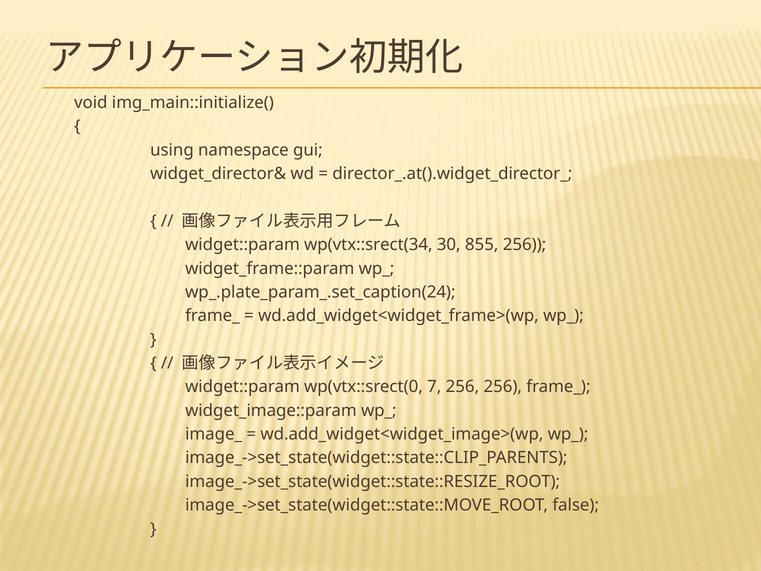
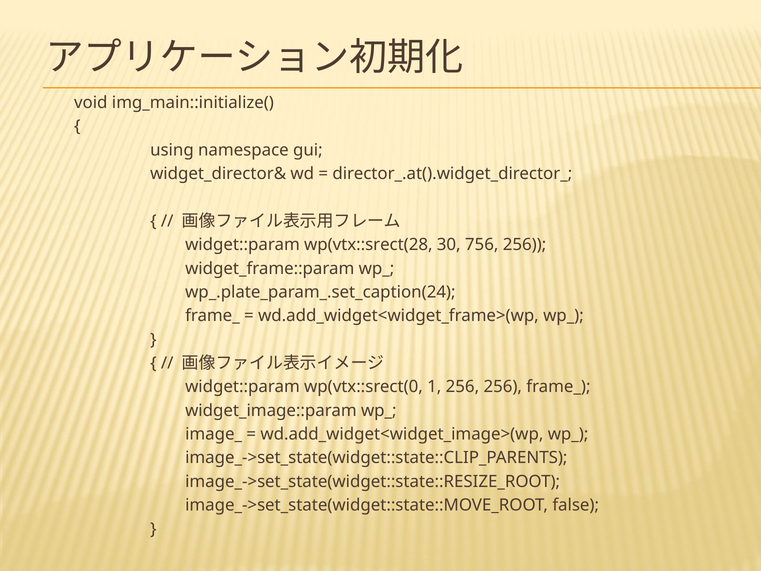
wp(vtx::srect(34: wp(vtx::srect(34 -> wp(vtx::srect(28
855: 855 -> 756
7: 7 -> 1
